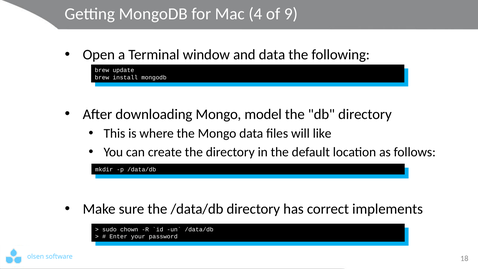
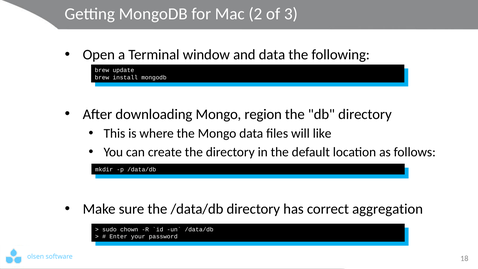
4: 4 -> 2
9: 9 -> 3
model: model -> region
implements: implements -> aggregation
